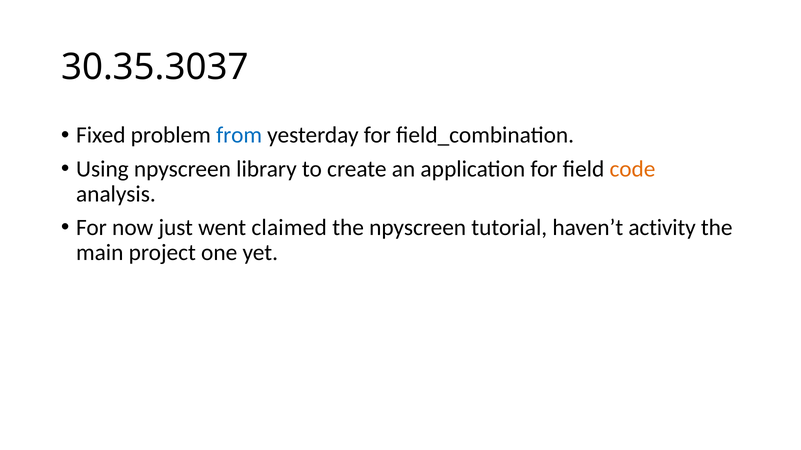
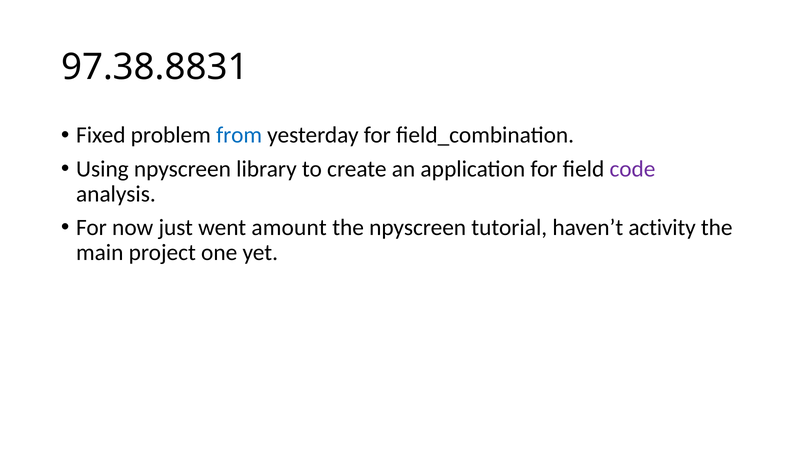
30.35.3037: 30.35.3037 -> 97.38.8831
code colour: orange -> purple
claimed: claimed -> amount
